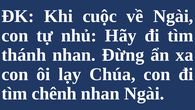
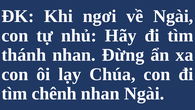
cuộc: cuộc -> ngơi
